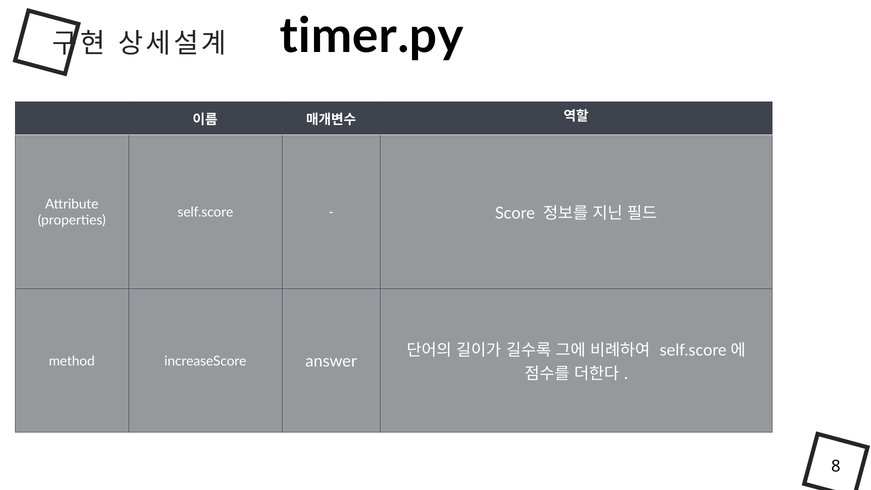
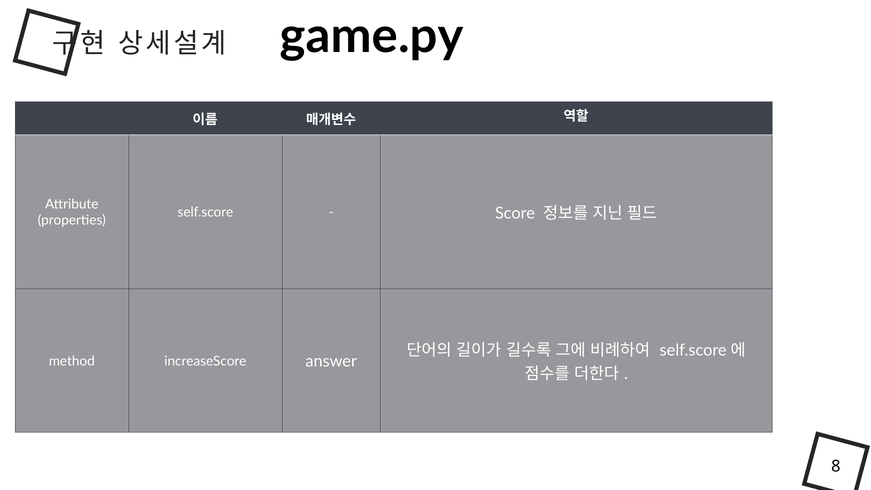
timer.py: timer.py -> game.py
